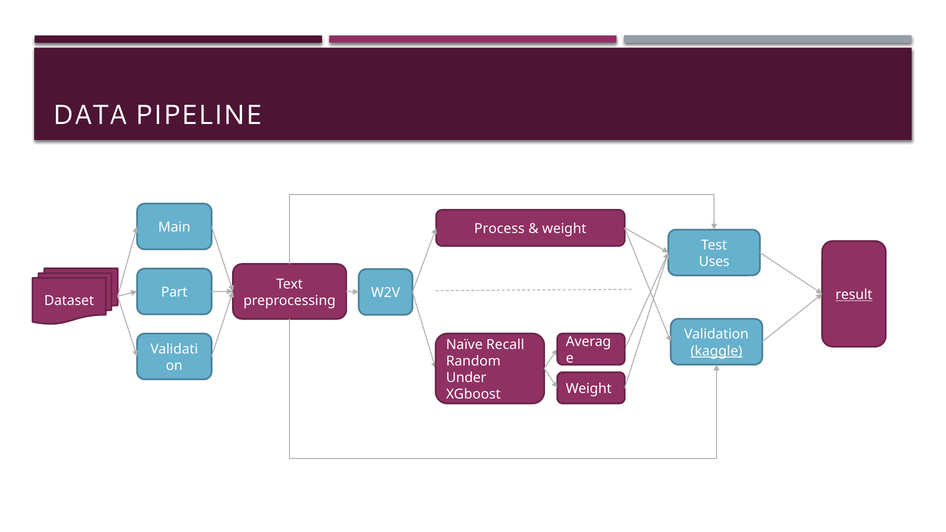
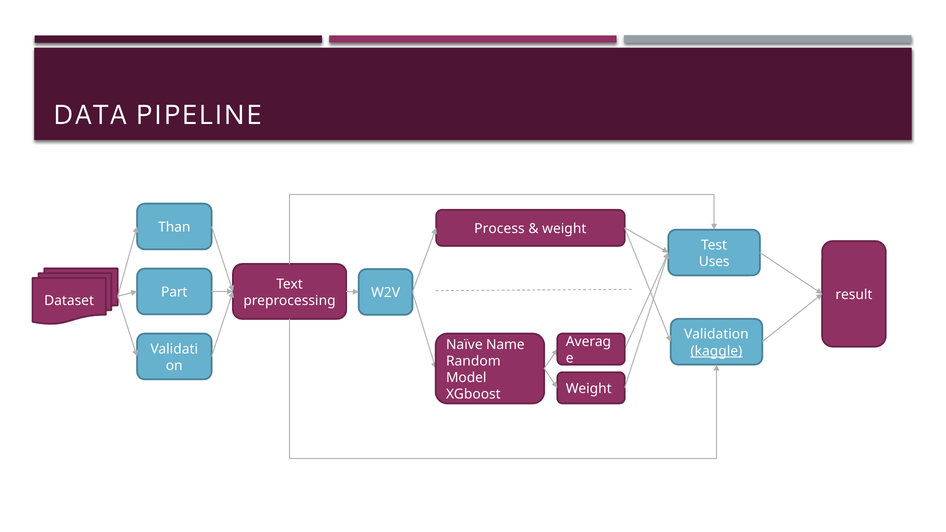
Main: Main -> Than
result underline: present -> none
Recall: Recall -> Name
Under: Under -> Model
